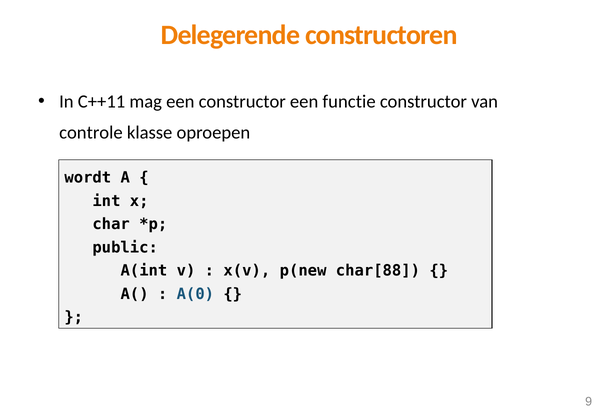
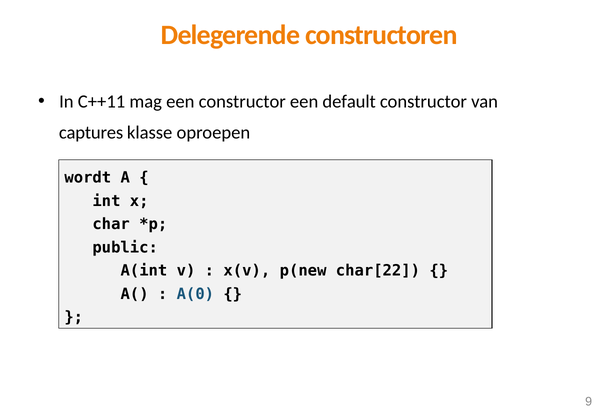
functie: functie -> default
controle: controle -> captures
char[88: char[88 -> char[22
